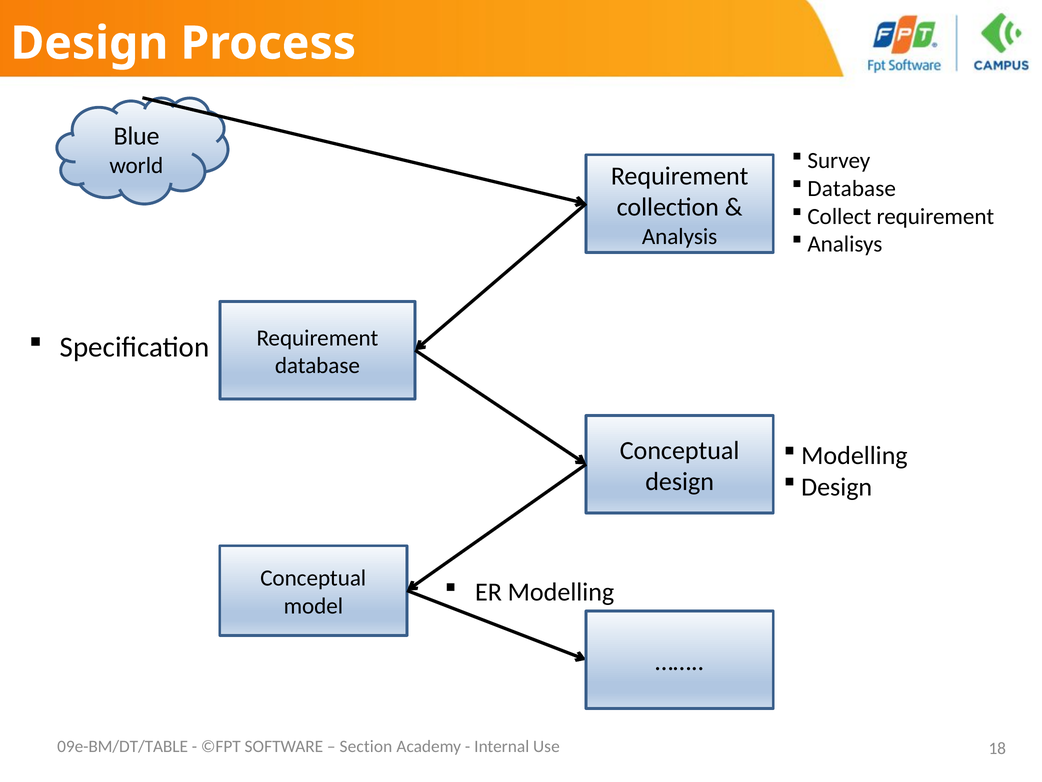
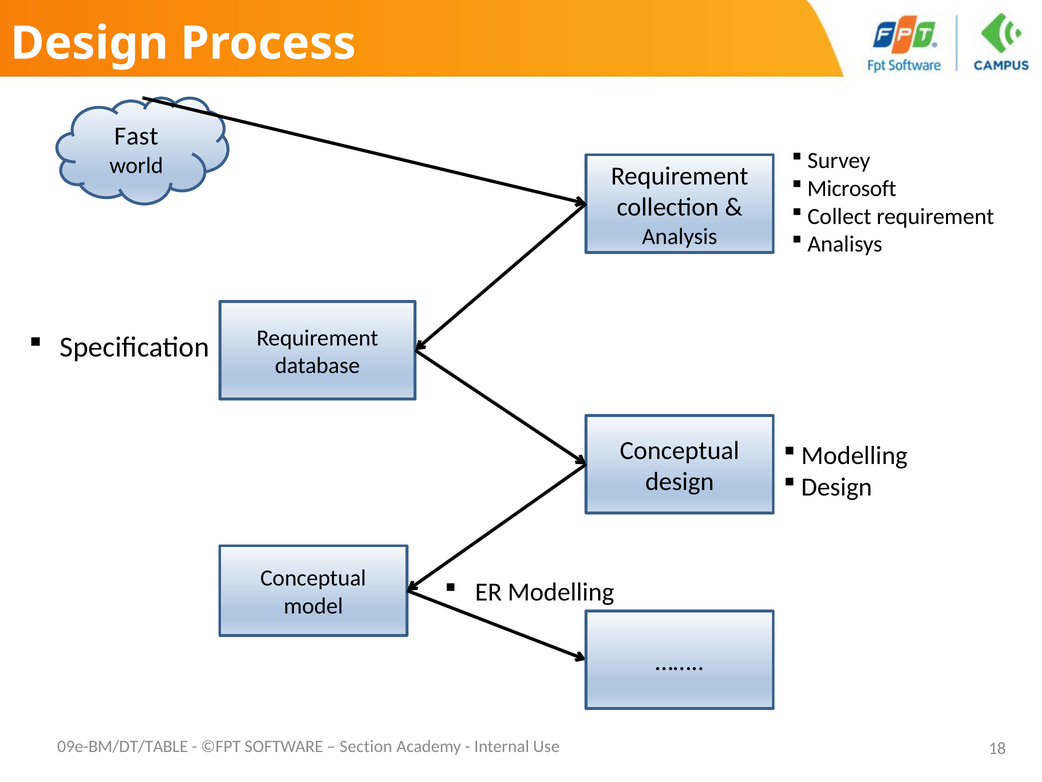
Blue: Blue -> Fast
Database at (852, 188): Database -> Microsoft
